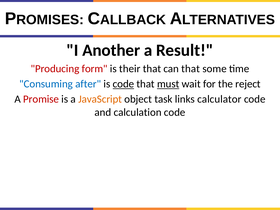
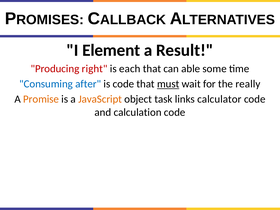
Another: Another -> Element
form: form -> right
their: their -> each
can that: that -> able
code at (123, 84) underline: present -> none
reject: reject -> really
Promise colour: red -> orange
